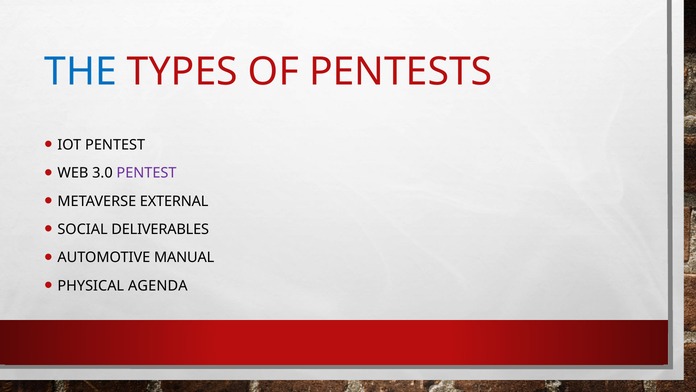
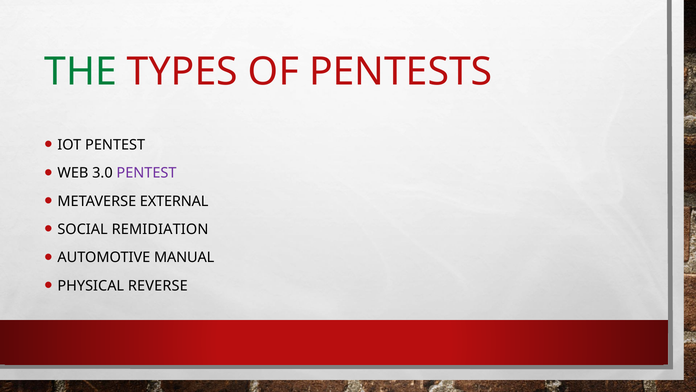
THE colour: blue -> green
DELIVERABLES: DELIVERABLES -> REMIDIATION
AGENDA: AGENDA -> REVERSE
